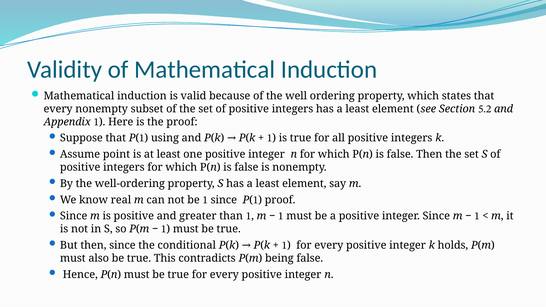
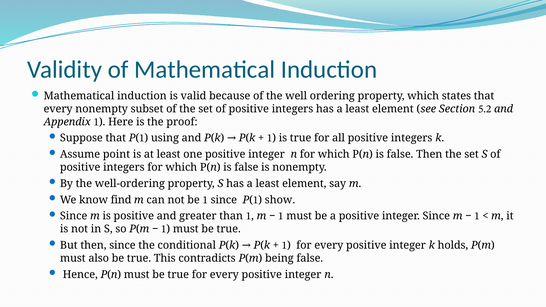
real: real -> find
proof at (280, 200): proof -> show
